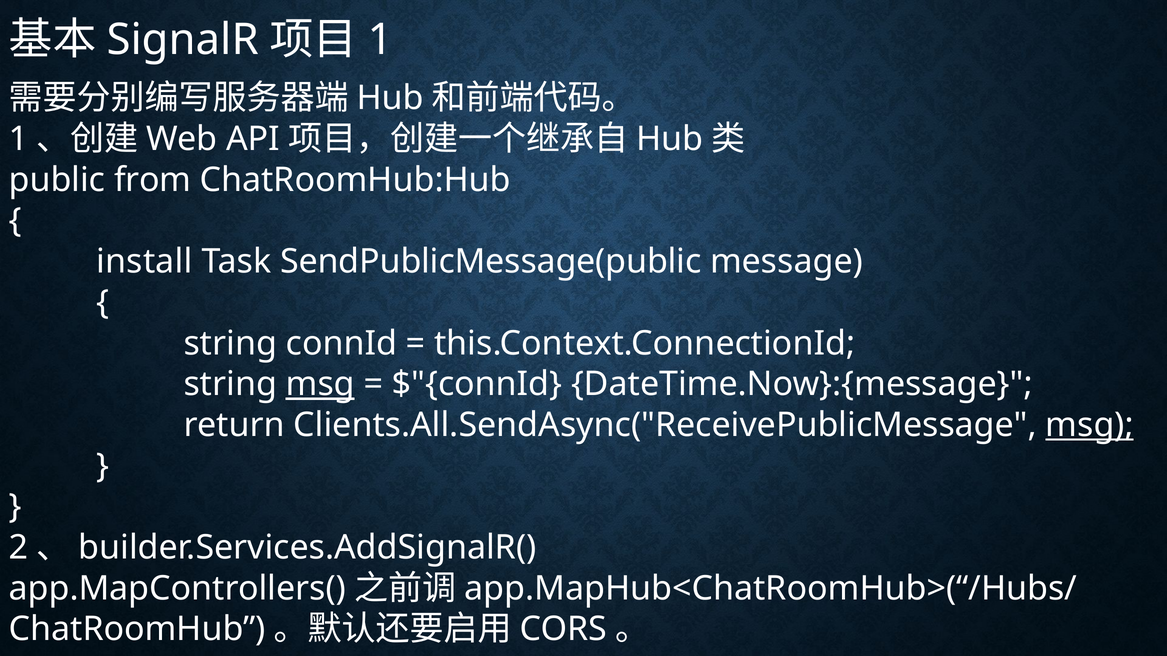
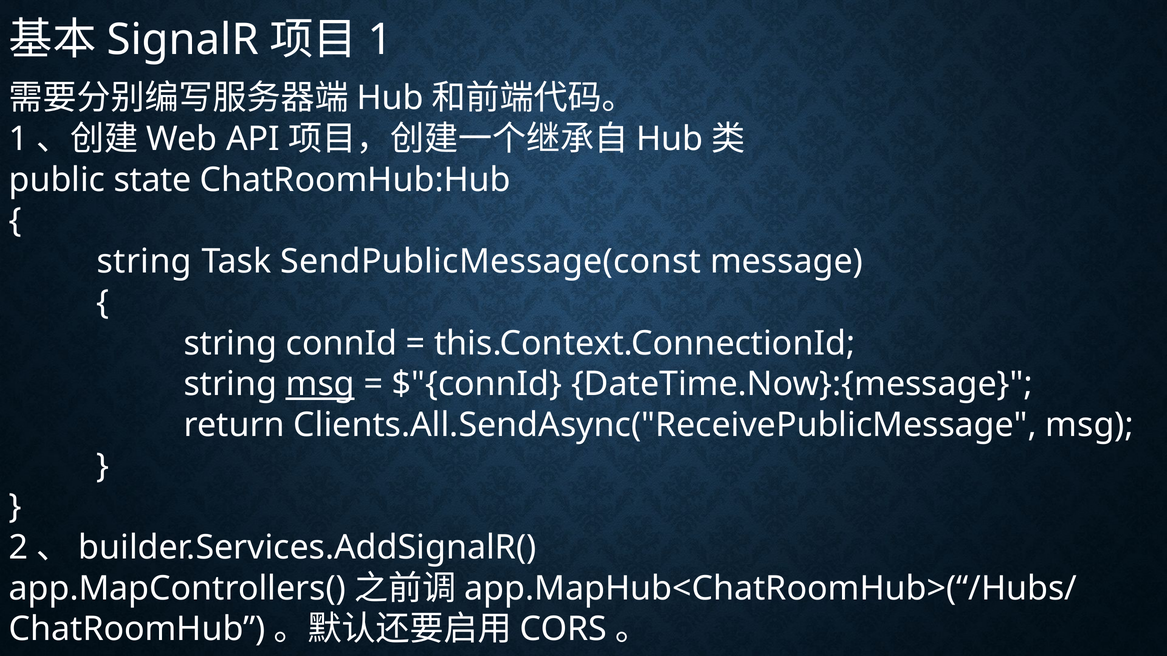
from: from -> state
install at (144, 262): install -> string
SendPublicMessage(public: SendPublicMessage(public -> SendPublicMessage(const
msg at (1090, 425) underline: present -> none
